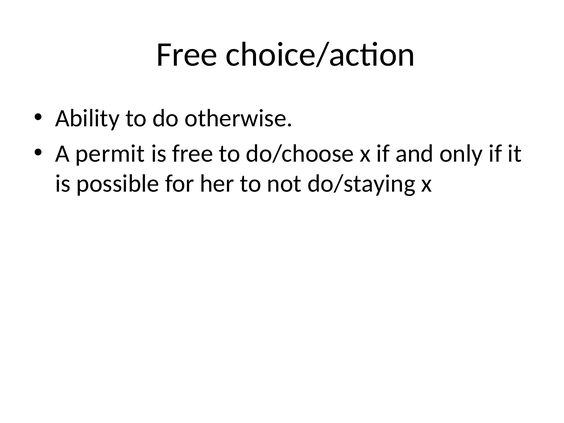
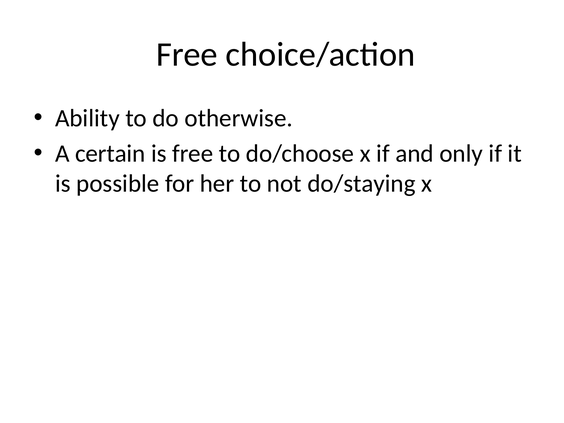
permit: permit -> certain
